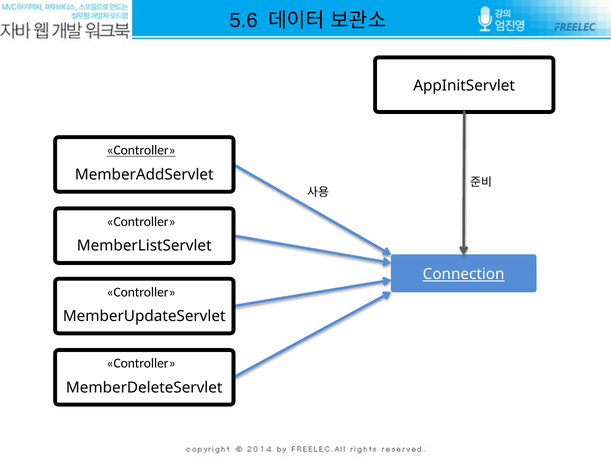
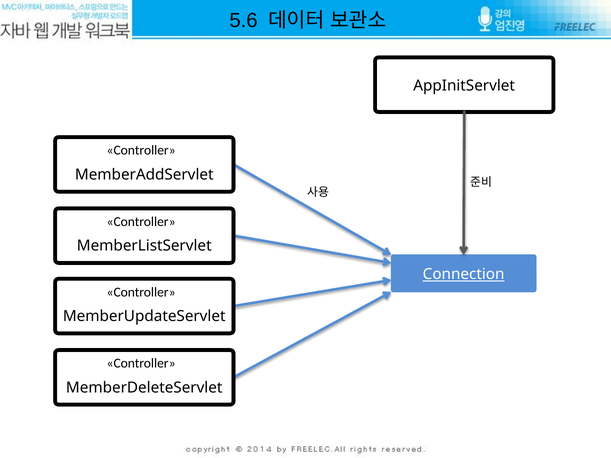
Controller at (141, 151) underline: present -> none
